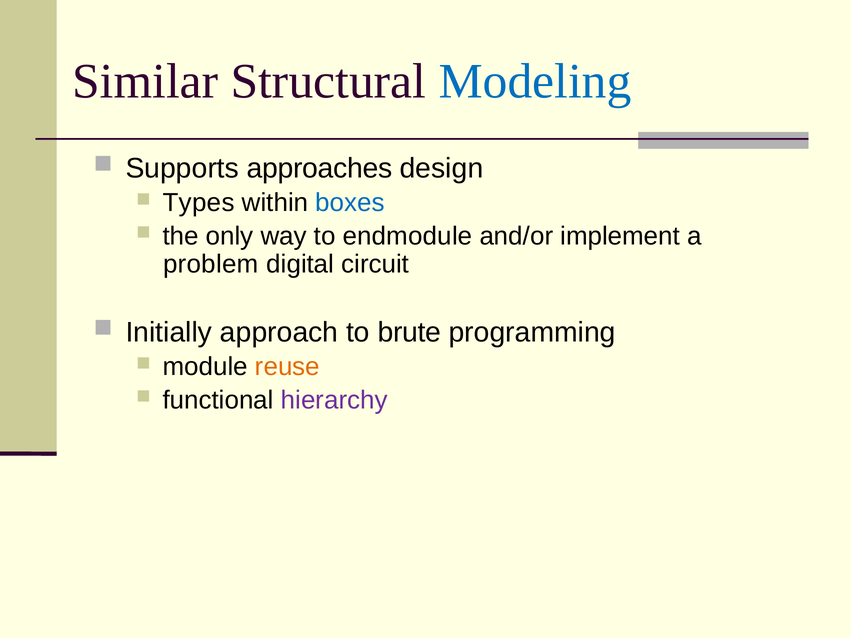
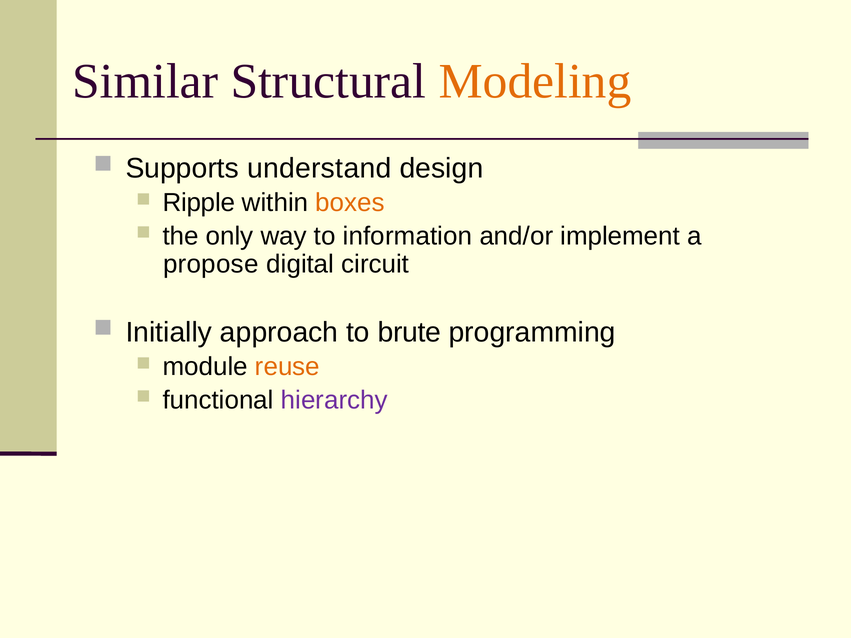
Modeling colour: blue -> orange
approaches: approaches -> understand
Types: Types -> Ripple
boxes colour: blue -> orange
endmodule: endmodule -> information
problem: problem -> propose
